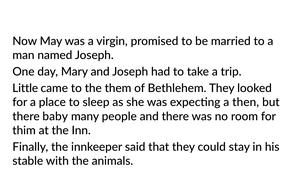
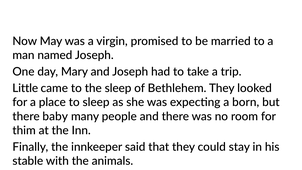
the them: them -> sleep
a then: then -> born
